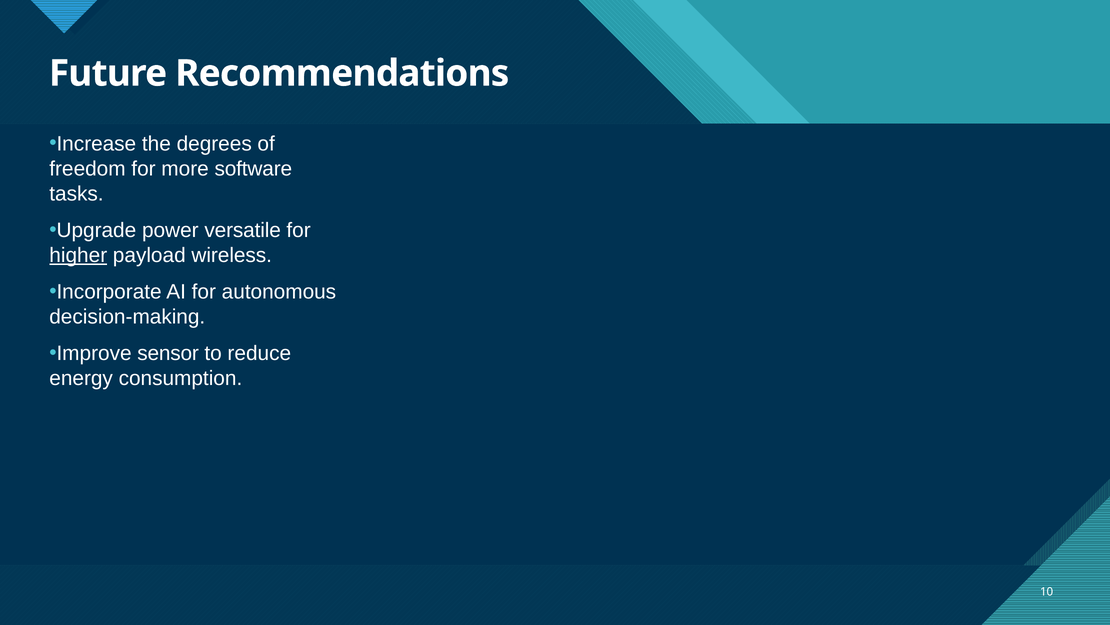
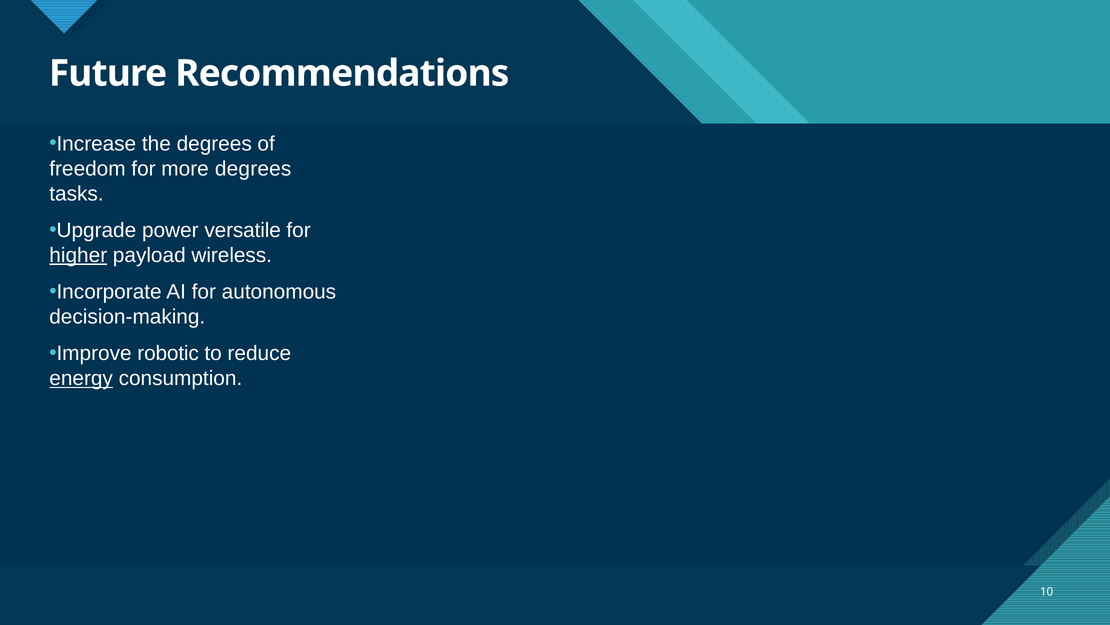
more software: software -> degrees
sensor: sensor -> robotic
energy underline: none -> present
